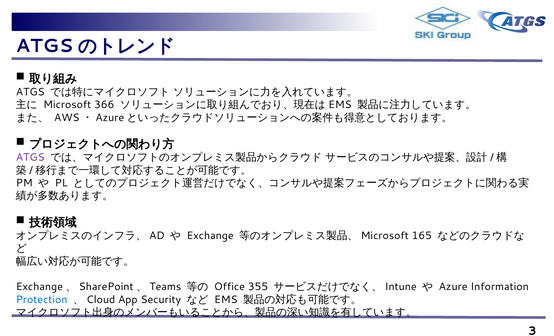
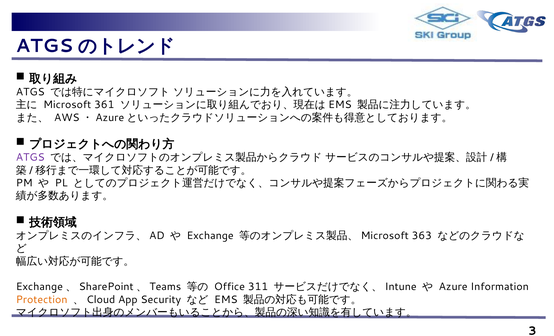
366: 366 -> 361
165: 165 -> 363
355: 355 -> 311
Protection colour: blue -> orange
